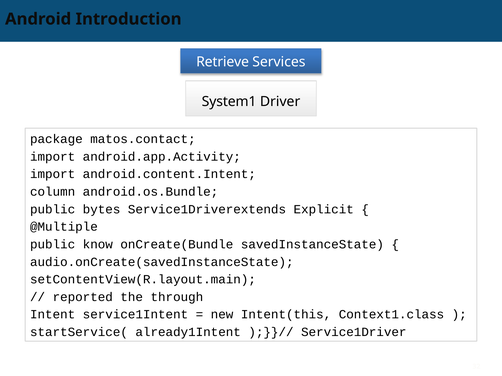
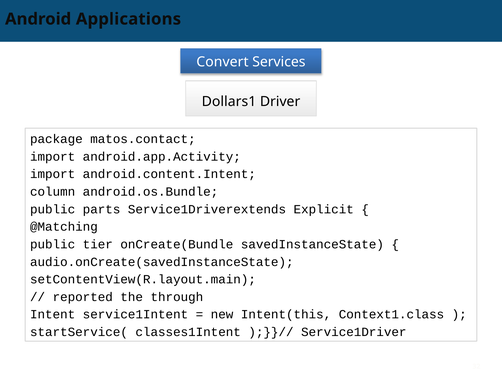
Introduction: Introduction -> Applications
Retrieve: Retrieve -> Convert
System1: System1 -> Dollars1
bytes: bytes -> parts
@Multiple: @Multiple -> @Matching
know: know -> tier
already1Intent: already1Intent -> classes1Intent
